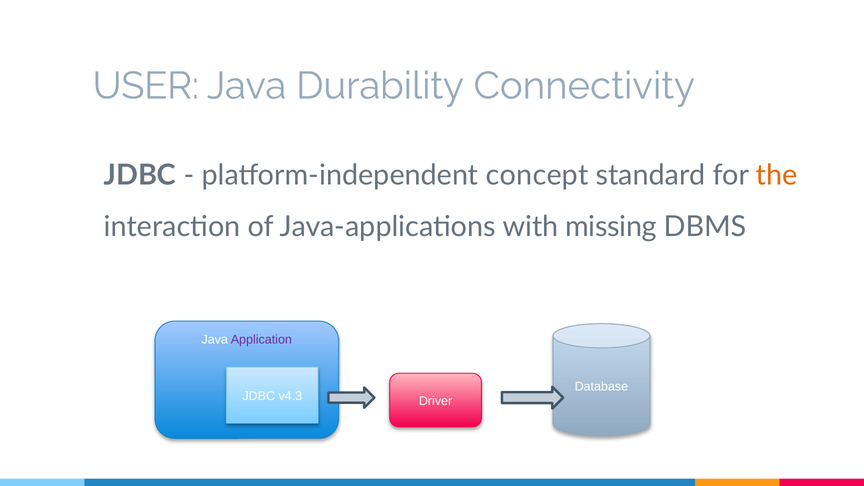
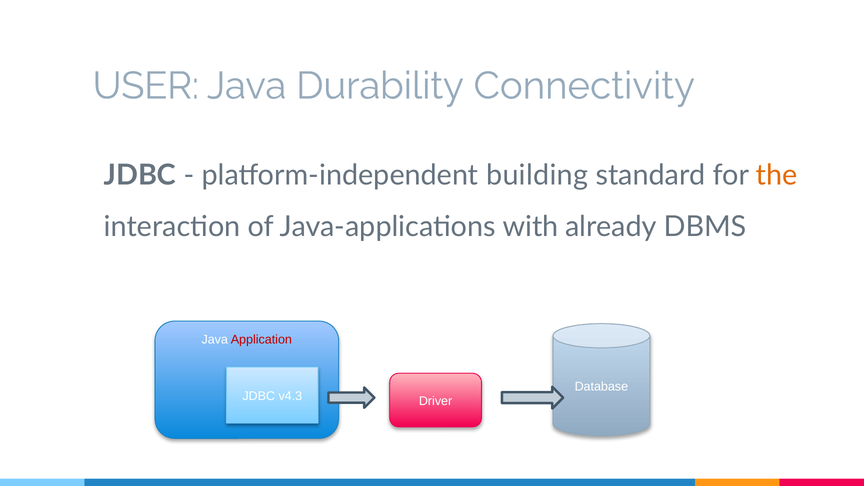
concept: concept -> building
missing: missing -> already
Application colour: purple -> red
